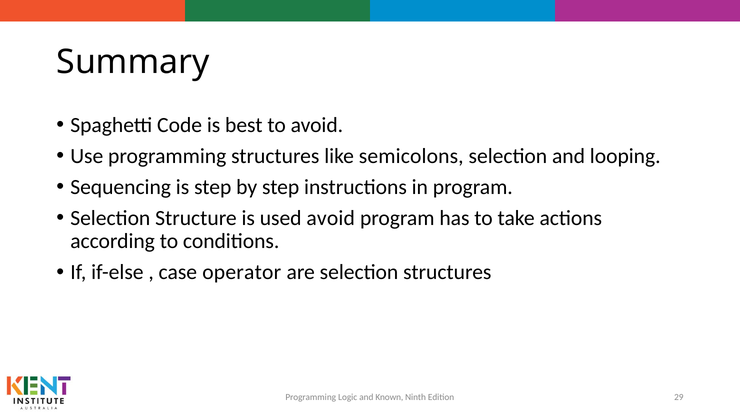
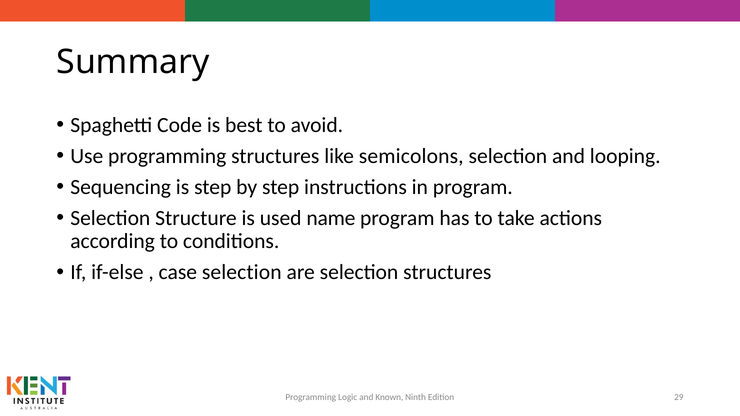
used avoid: avoid -> name
case operator: operator -> selection
